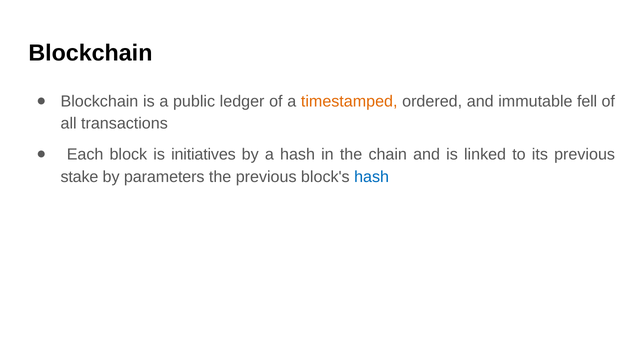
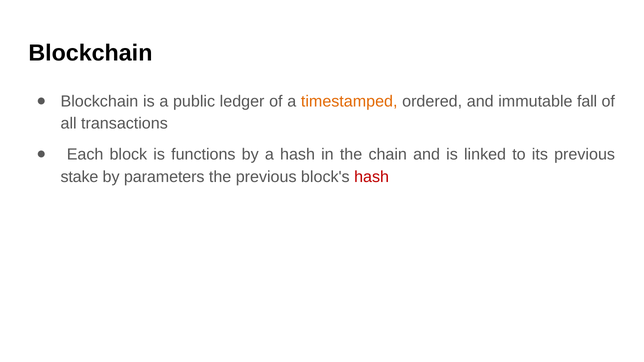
fell: fell -> fall
initiatives: initiatives -> functions
hash at (372, 177) colour: blue -> red
